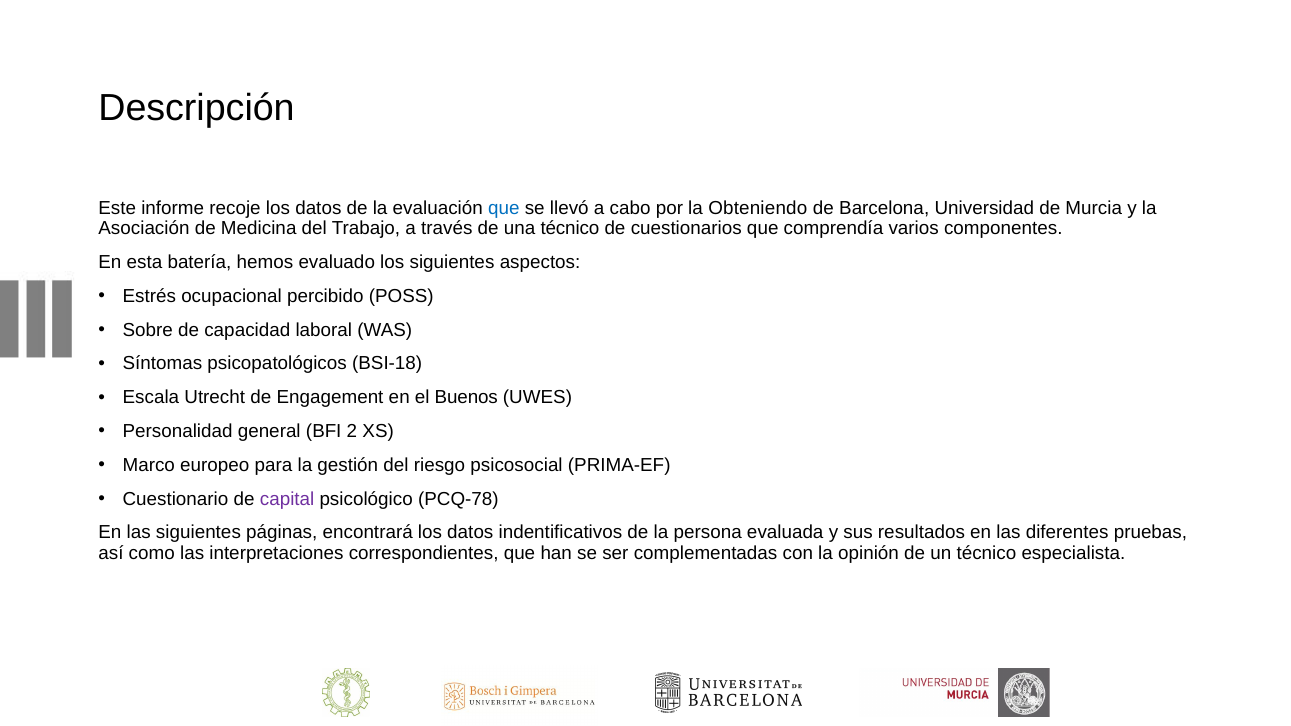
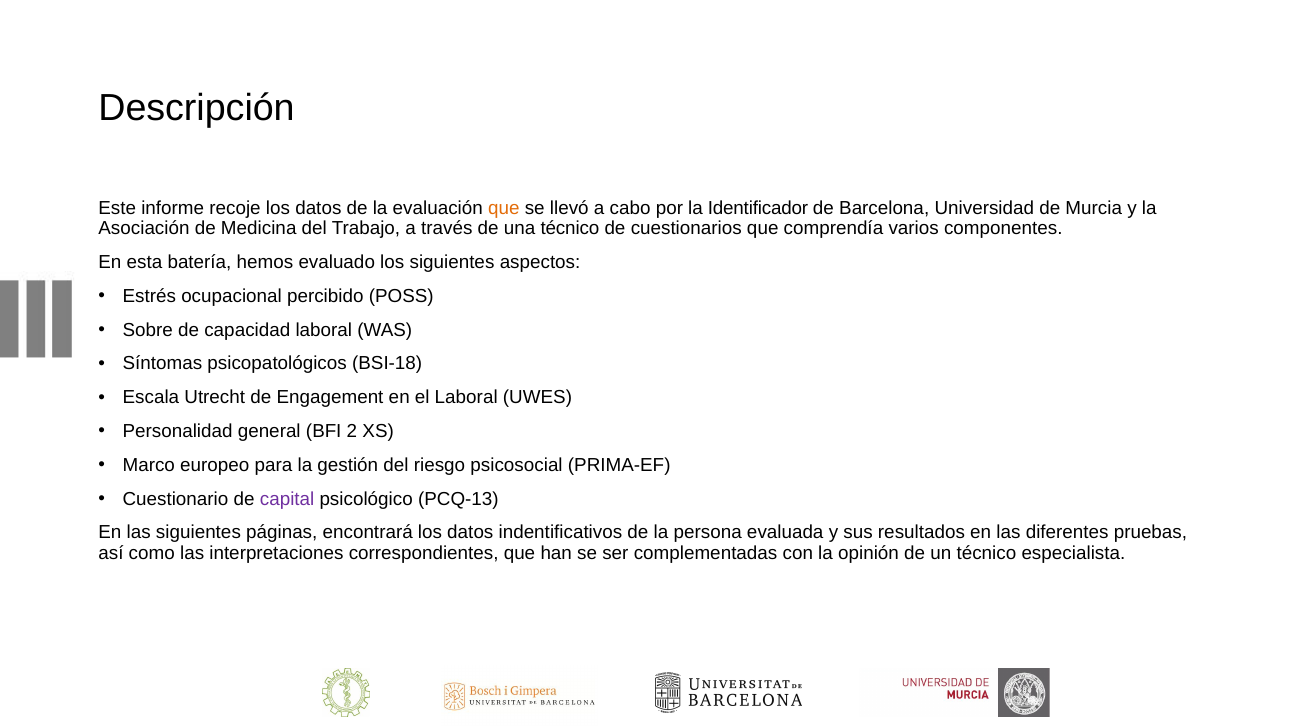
que at (504, 208) colour: blue -> orange
Obteniendo: Obteniendo -> Identificador
el Buenos: Buenos -> Laboral
PCQ-78: PCQ-78 -> PCQ-13
